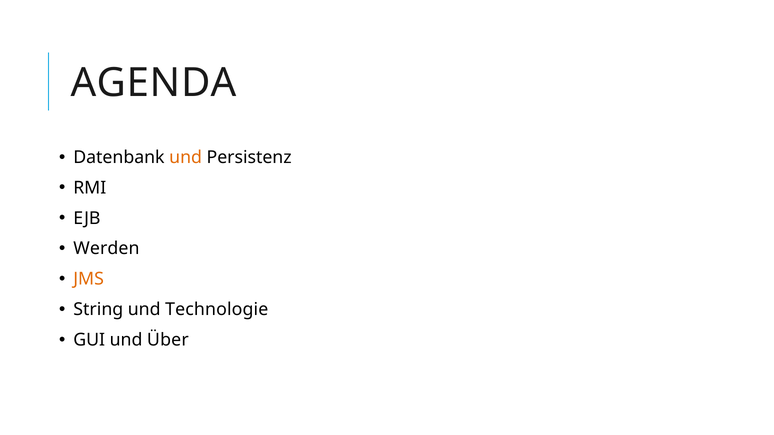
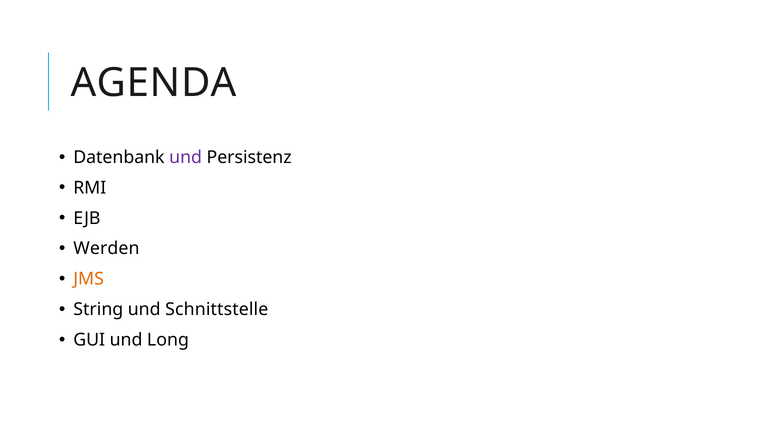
und at (186, 157) colour: orange -> purple
Technologie: Technologie -> Schnittstelle
Über: Über -> Long
